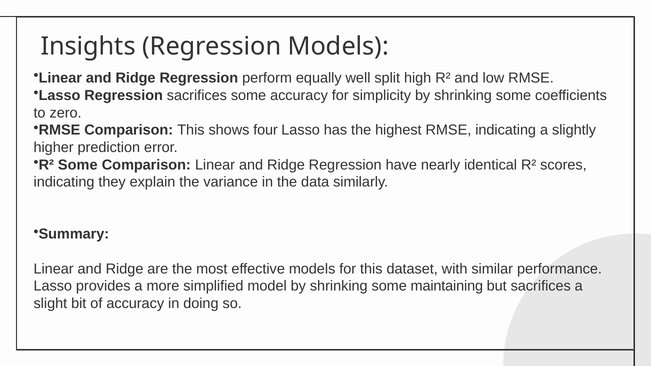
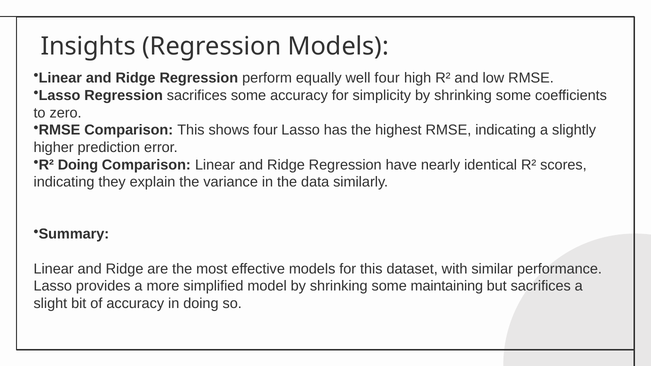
well split: split -> four
R² Some: Some -> Doing
